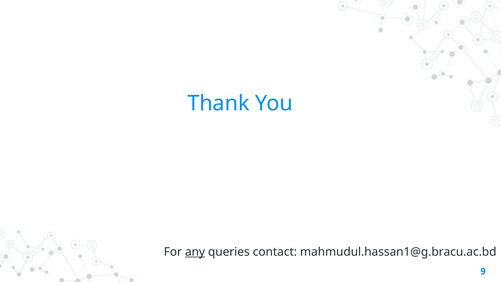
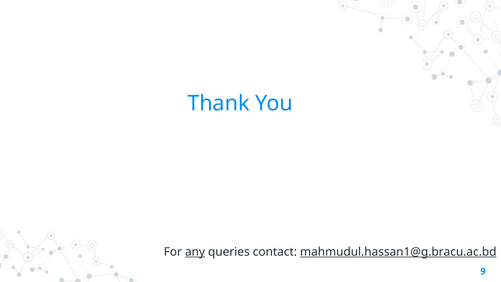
mahmudul.hassan1@g.bracu.ac.bd underline: none -> present
